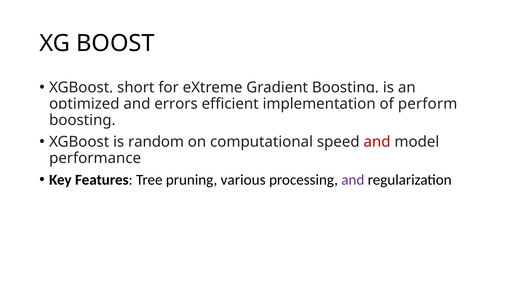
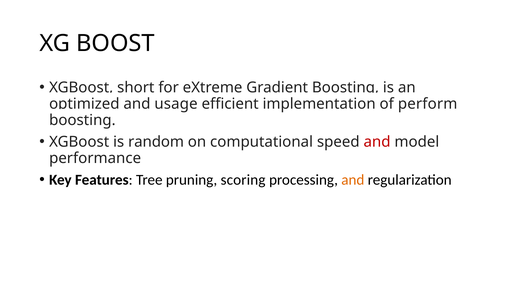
errors: errors -> usage
various: various -> scoring
and at (353, 180) colour: purple -> orange
